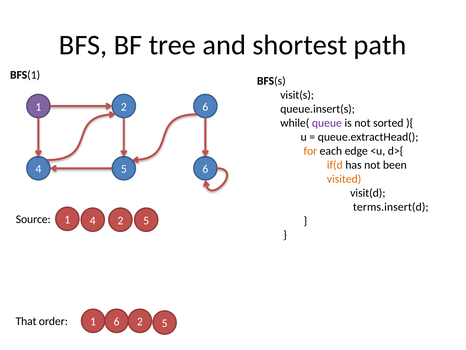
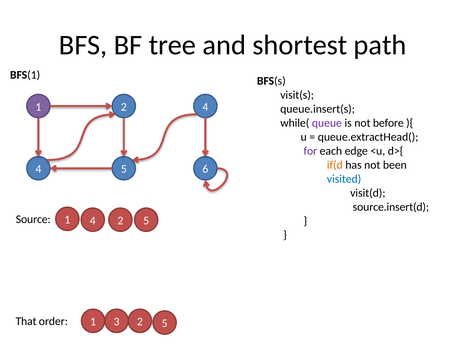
2 6: 6 -> 4
sorted: sorted -> before
for colour: orange -> purple
visited colour: orange -> blue
terms.insert(d: terms.insert(d -> source.insert(d
order 6: 6 -> 3
